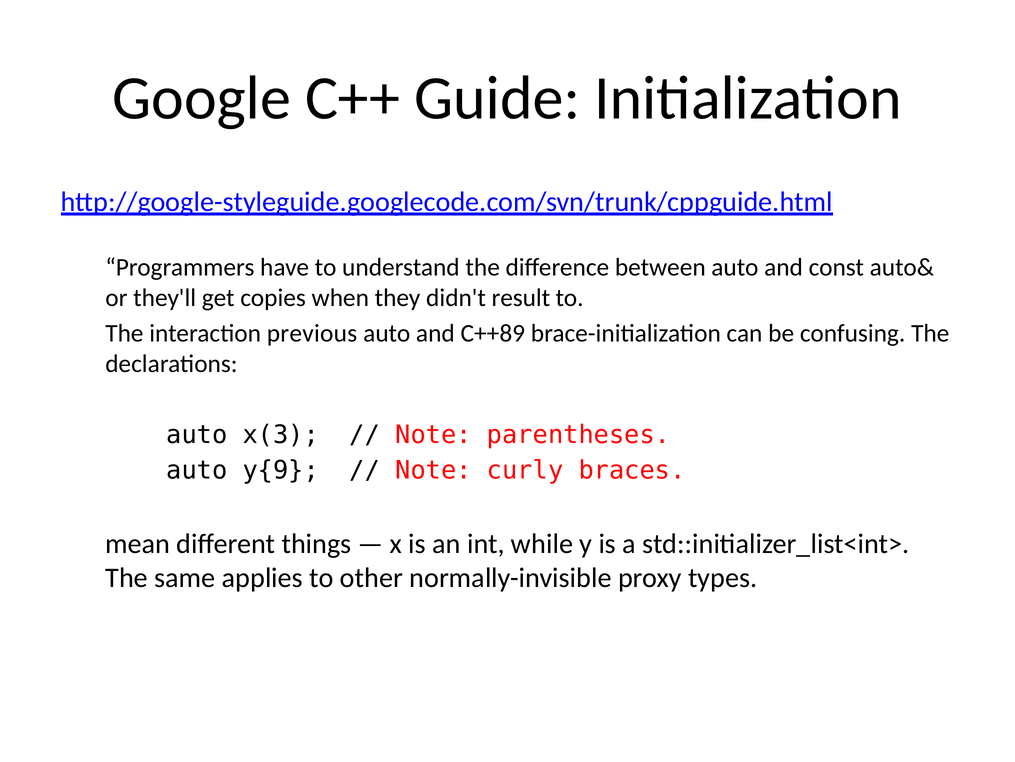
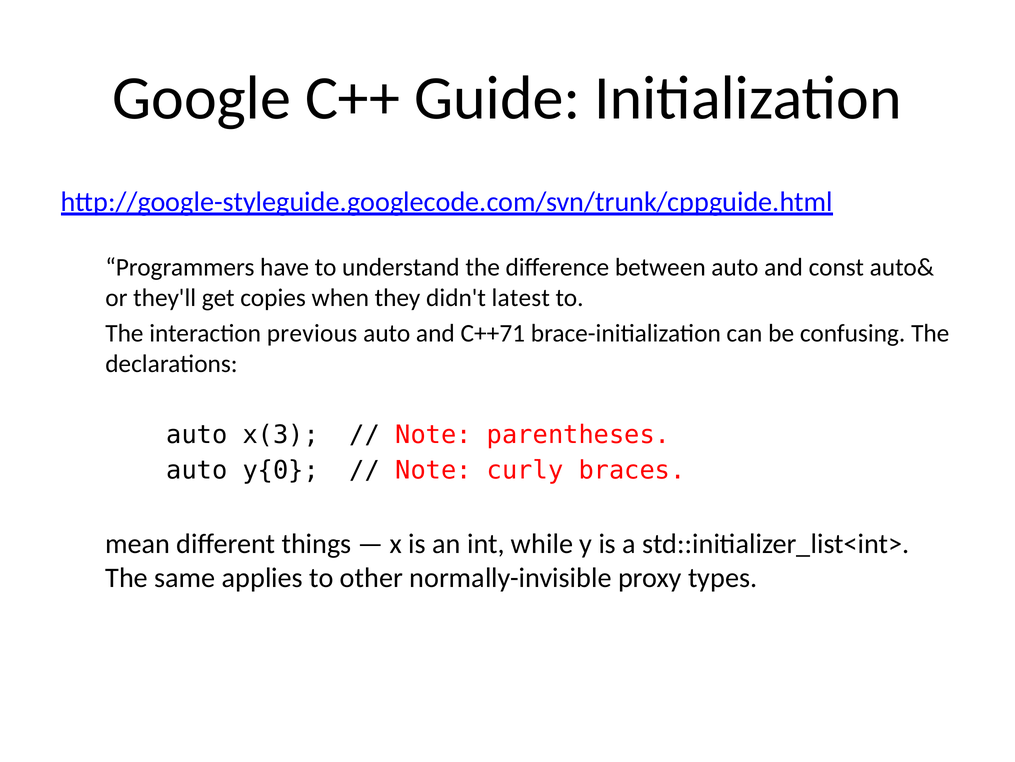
result: result -> latest
C++89: C++89 -> C++71
y{9: y{9 -> y{0
